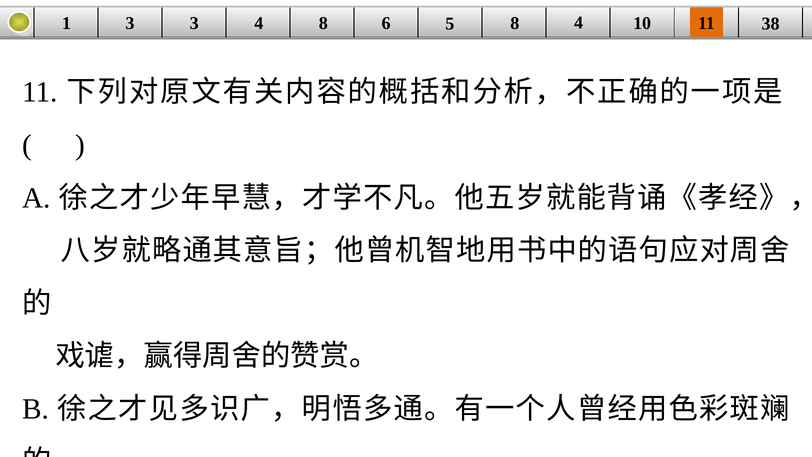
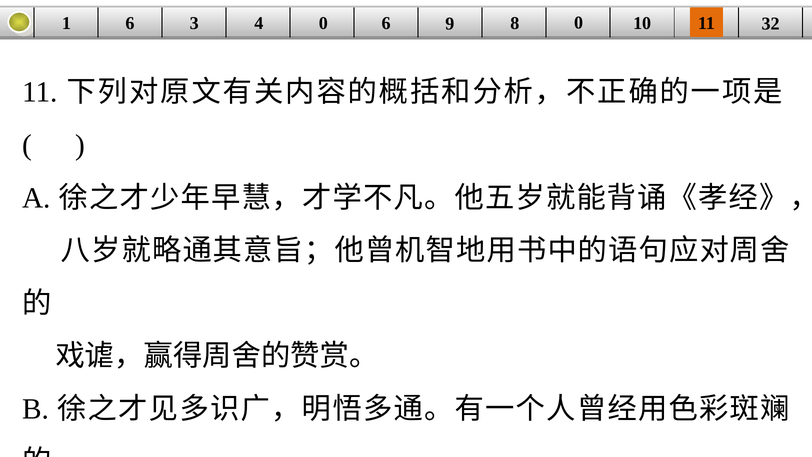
1 3: 3 -> 6
4 8: 8 -> 0
5: 5 -> 9
8 4: 4 -> 0
38: 38 -> 32
